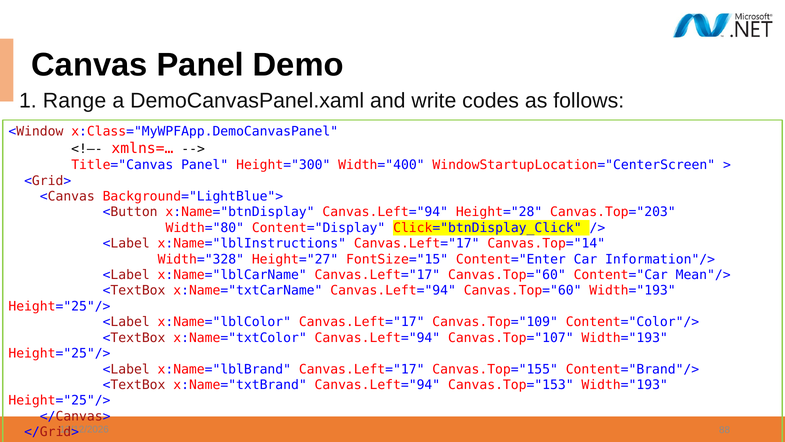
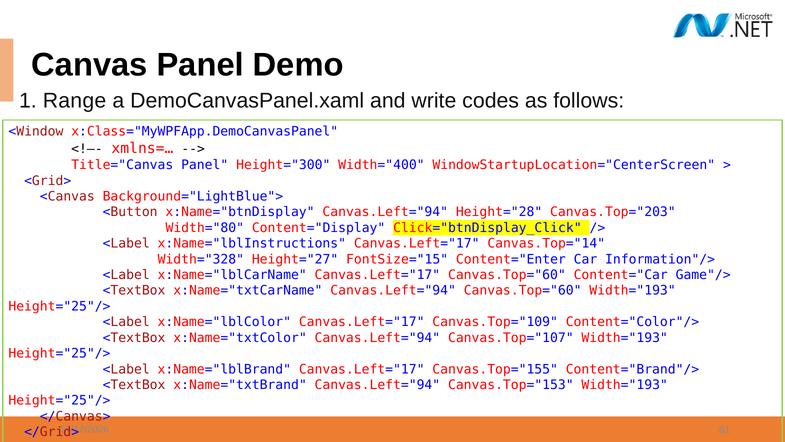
Mean"/>: Mean"/> -> Game"/>
88: 88 -> 61
